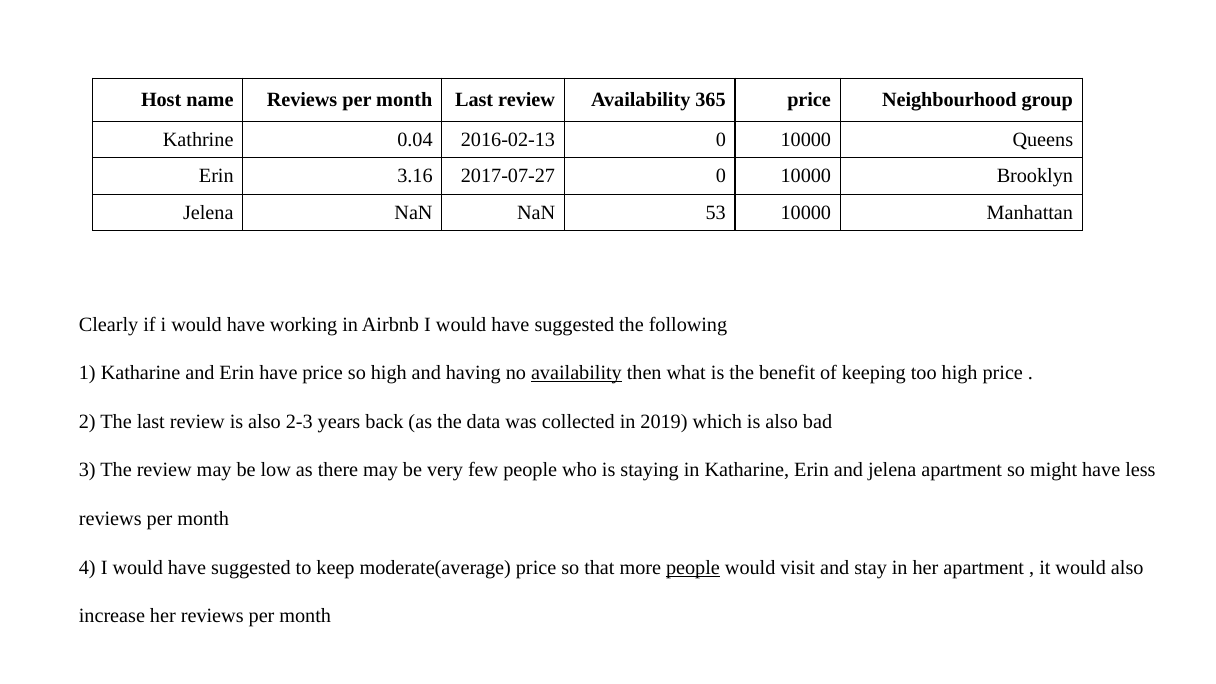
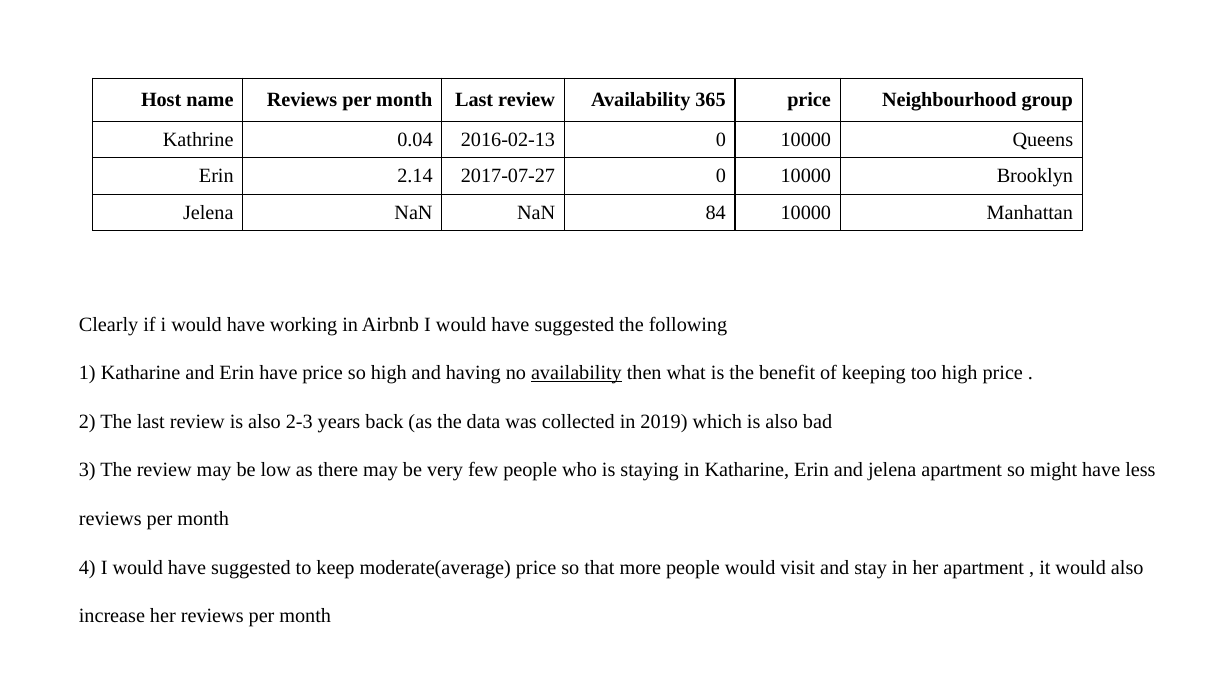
3.16: 3.16 -> 2.14
53: 53 -> 84
people at (693, 567) underline: present -> none
